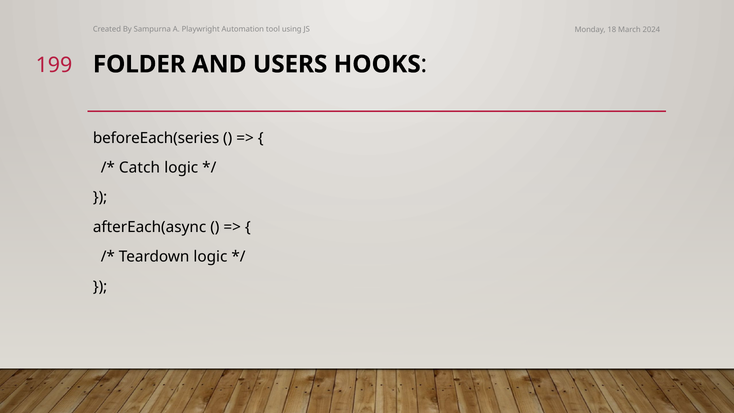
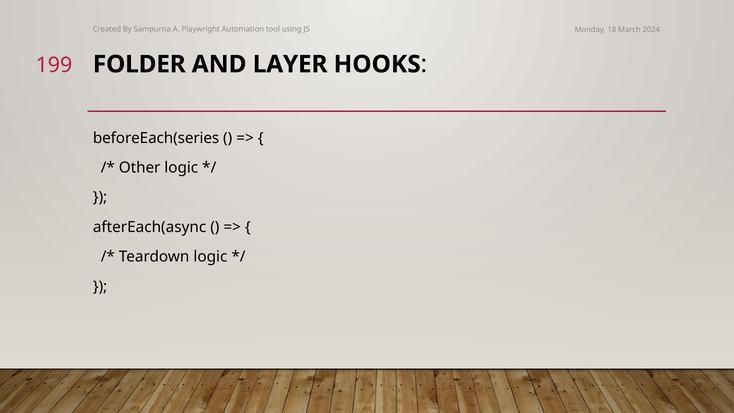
USERS: USERS -> LAYER
Catch: Catch -> Other
